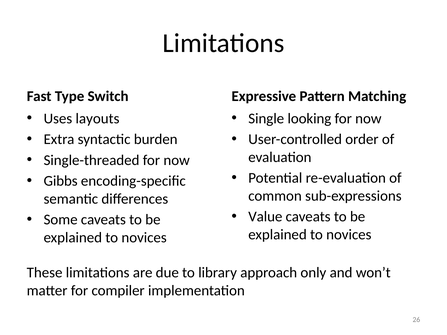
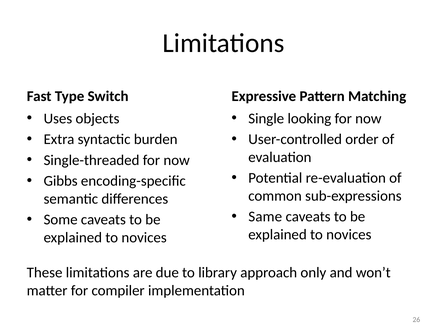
layouts: layouts -> objects
Value: Value -> Same
